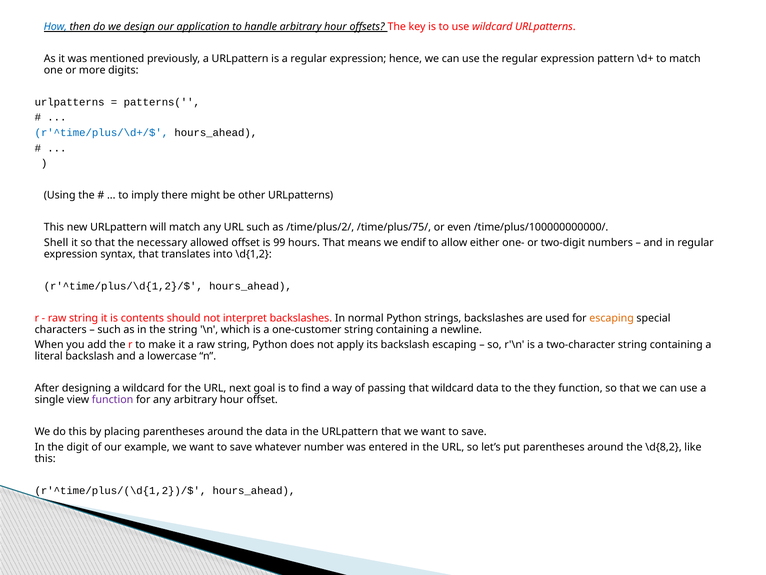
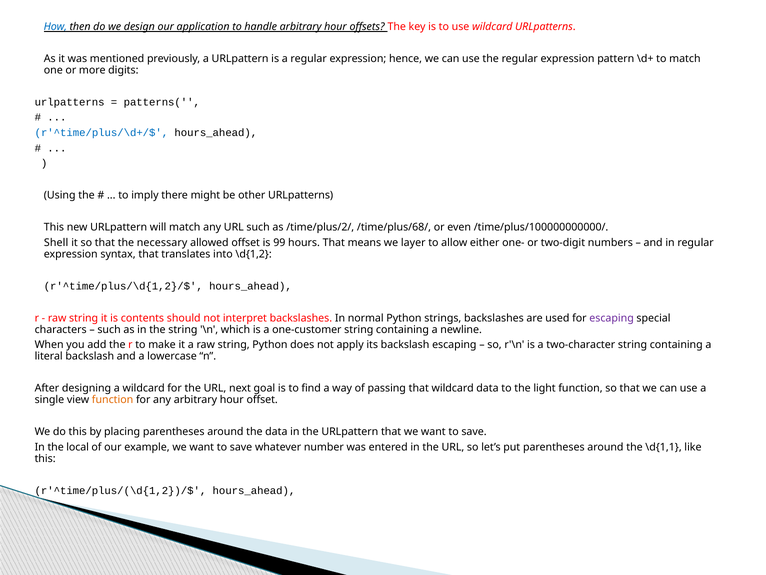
/time/plus/75/: /time/plus/75/ -> /time/plus/68/
endif: endif -> layer
escaping at (612, 318) colour: orange -> purple
they: they -> light
function at (113, 400) colour: purple -> orange
digit: digit -> local
\d{8,2: \d{8,2 -> \d{1,1
